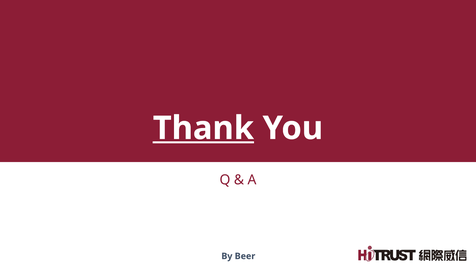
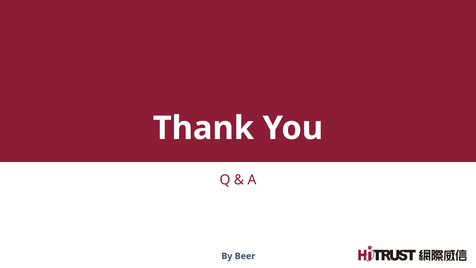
Thank underline: present -> none
